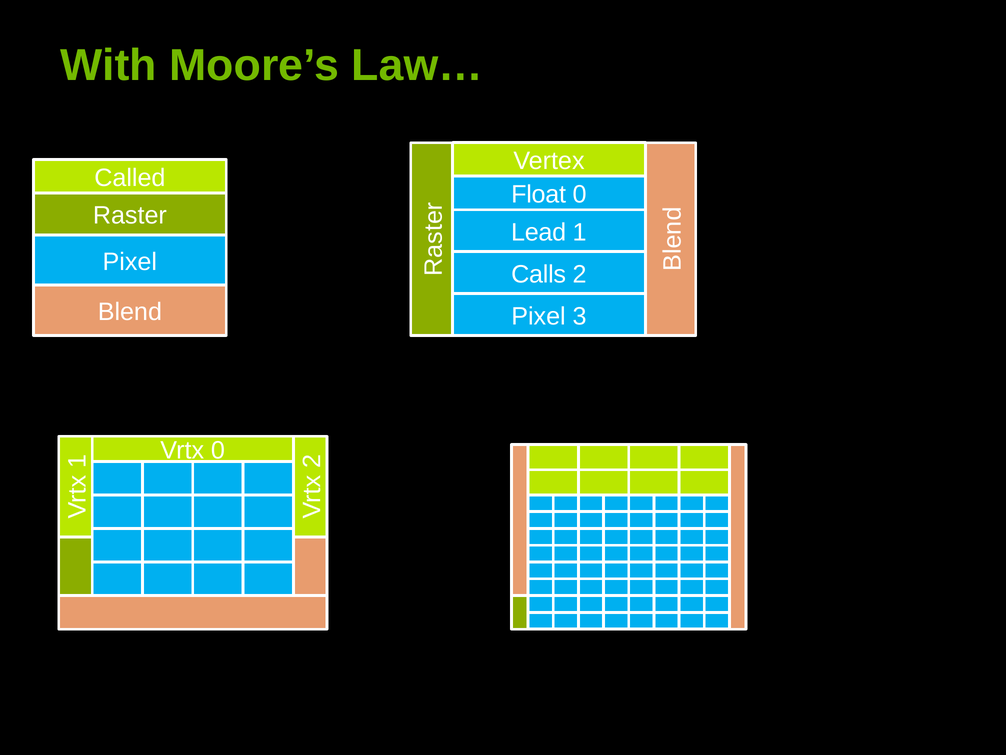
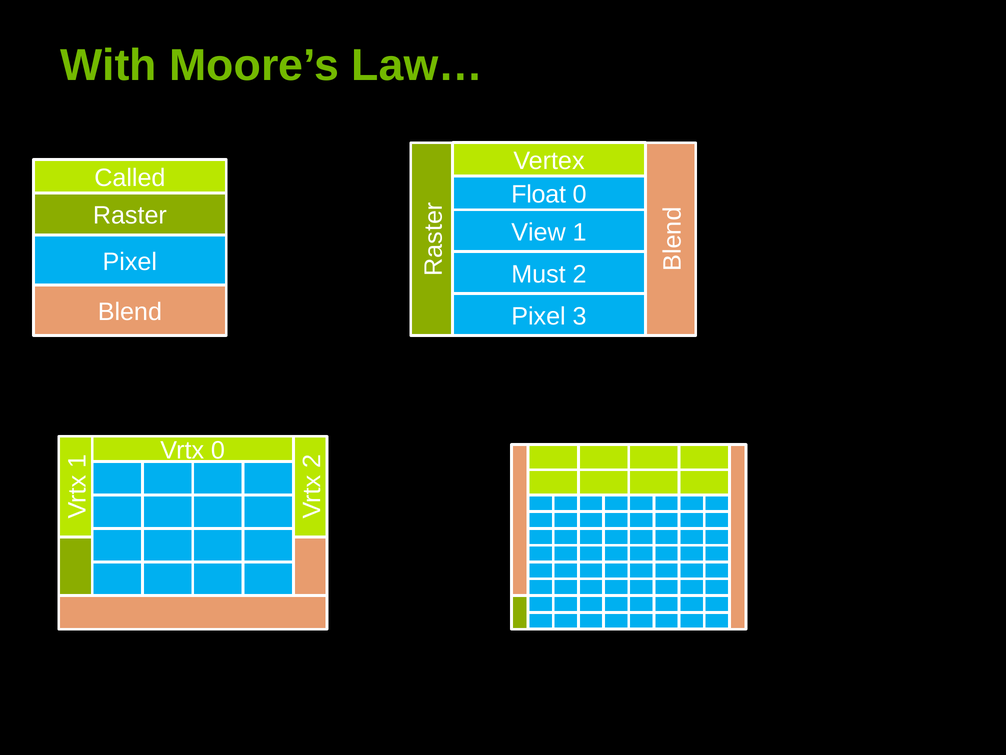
Lead: Lead -> View
Calls: Calls -> Must
